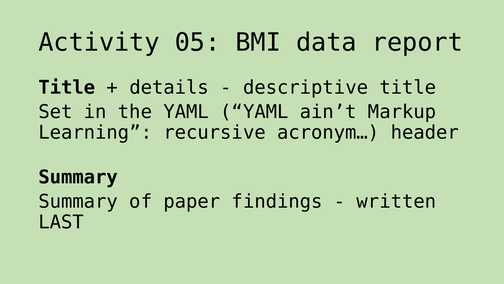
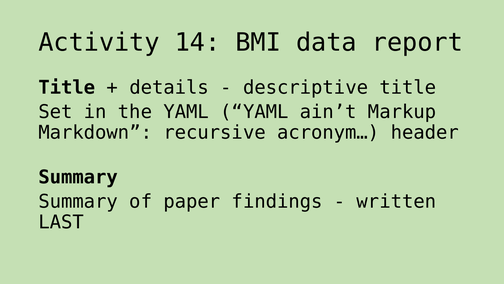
05: 05 -> 14
Learning: Learning -> Markdown
